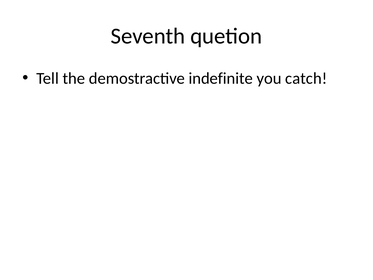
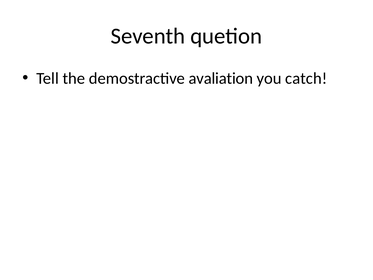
indefinite: indefinite -> avaliation
